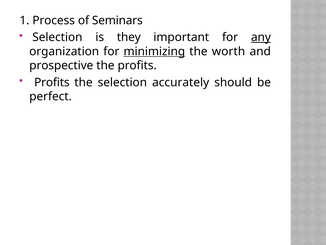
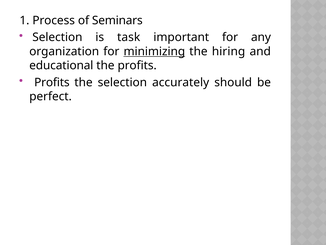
they: they -> task
any underline: present -> none
worth: worth -> hiring
prospective: prospective -> educational
